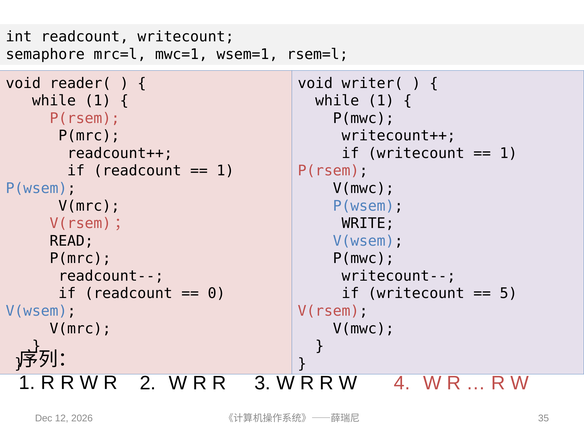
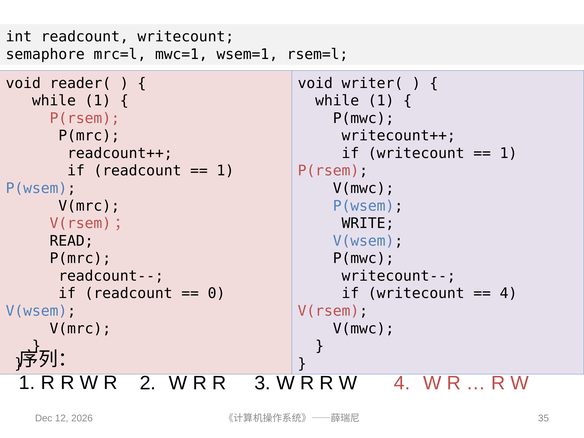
5 at (508, 293): 5 -> 4
